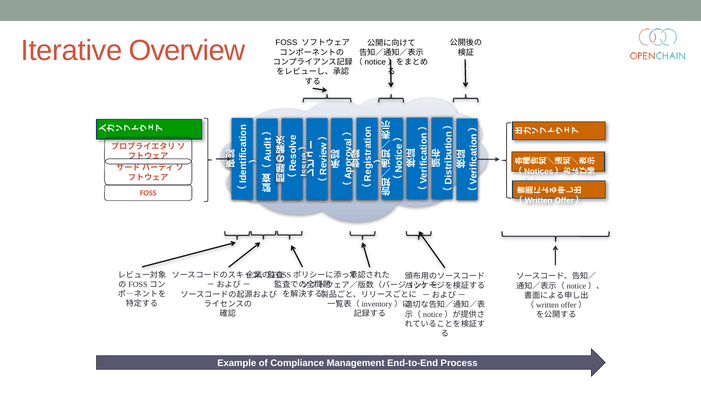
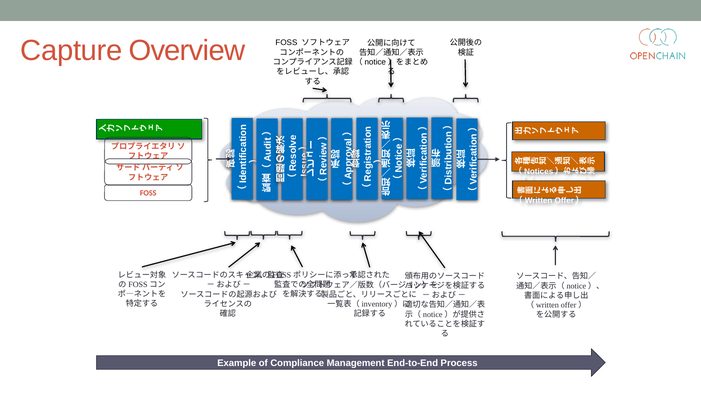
Iterative: Iterative -> Capture
